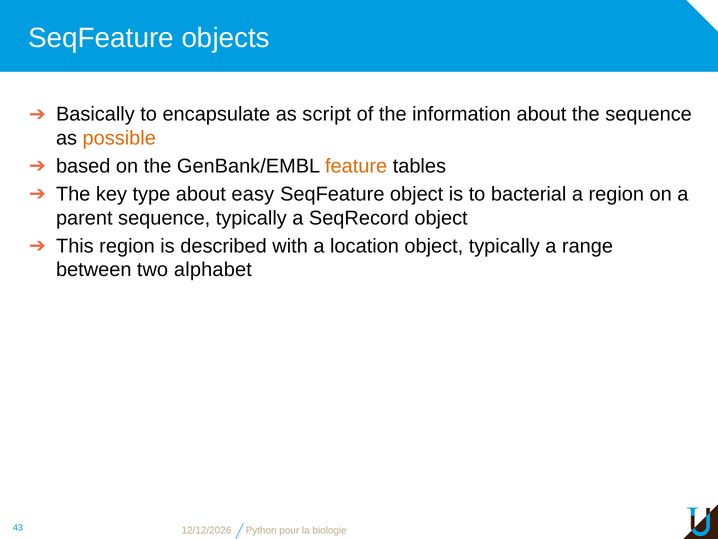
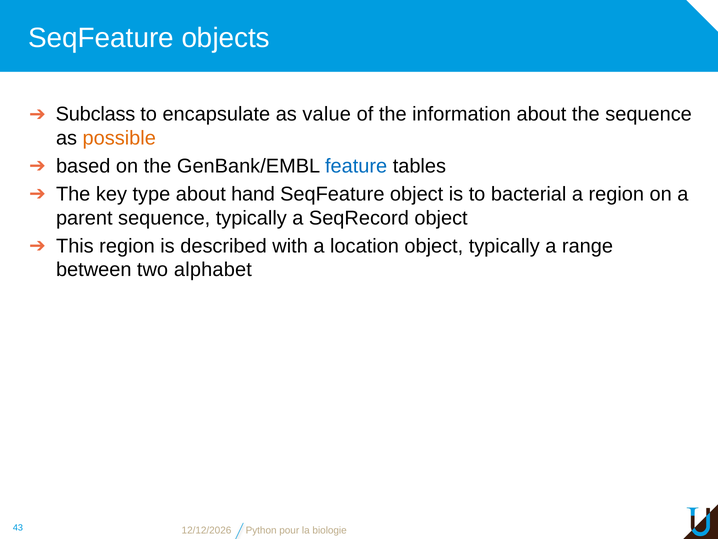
Basically: Basically -> Subclass
script: script -> value
feature colour: orange -> blue
easy: easy -> hand
